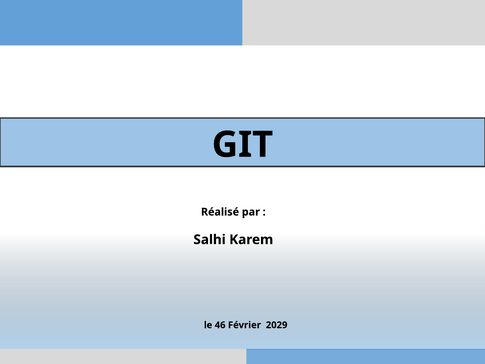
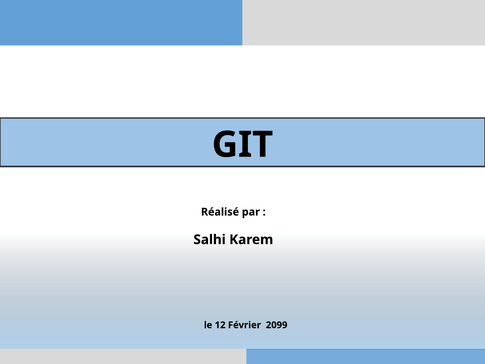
46: 46 -> 12
2029: 2029 -> 2099
